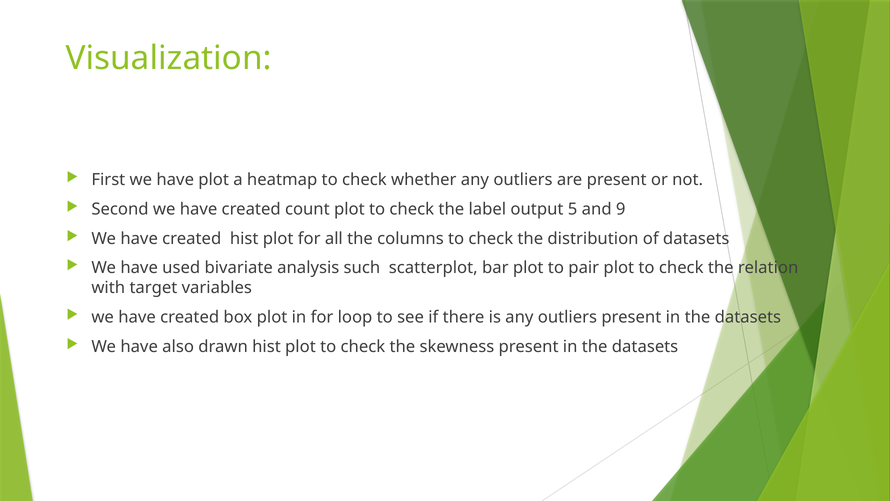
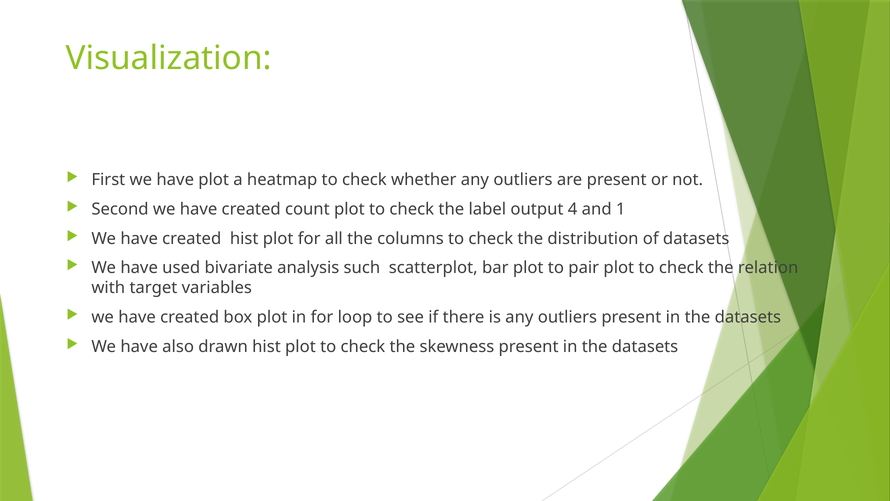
5: 5 -> 4
9: 9 -> 1
